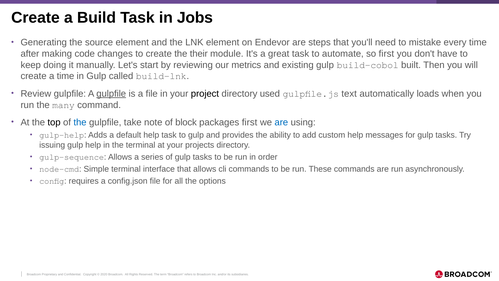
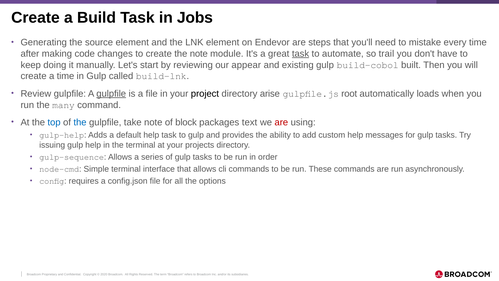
the their: their -> note
task at (301, 54) underline: none -> present
so first: first -> trail
metrics: metrics -> appear
used: used -> arise
text: text -> root
top colour: black -> blue
packages first: first -> text
are at (281, 122) colour: blue -> red
